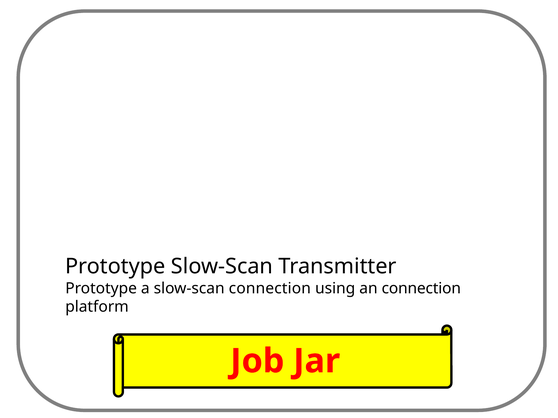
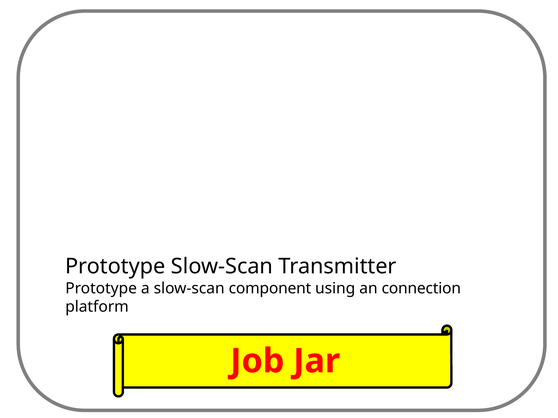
slow-scan connection: connection -> component
